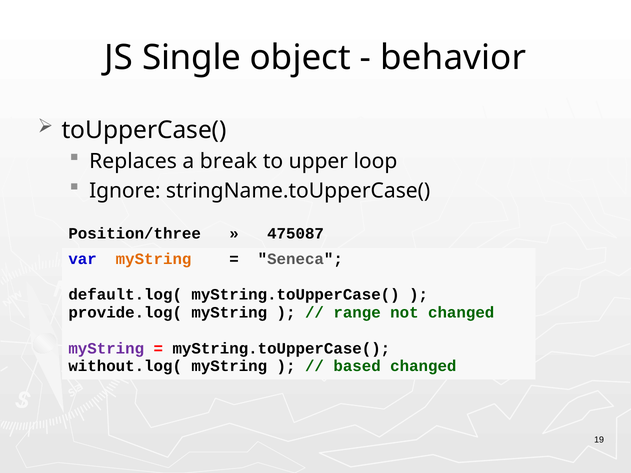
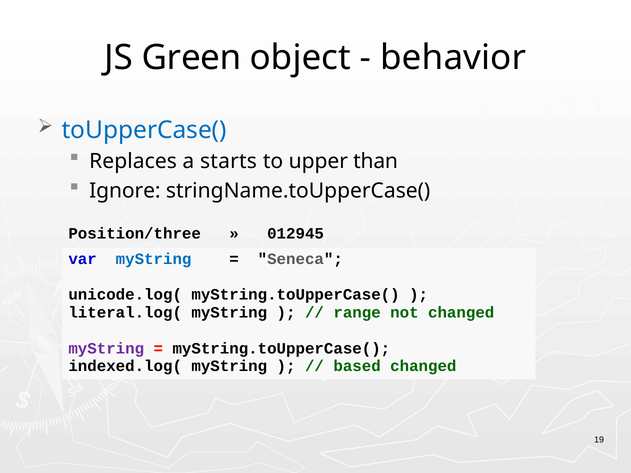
Single: Single -> Green
toUpperCase( colour: black -> blue
break: break -> starts
loop: loop -> than
475087: 475087 -> 012945
myString at (154, 259) colour: orange -> blue
default.log(: default.log( -> unicode.log(
provide.log(: provide.log( -> literal.log(
without.log(: without.log( -> indexed.log(
